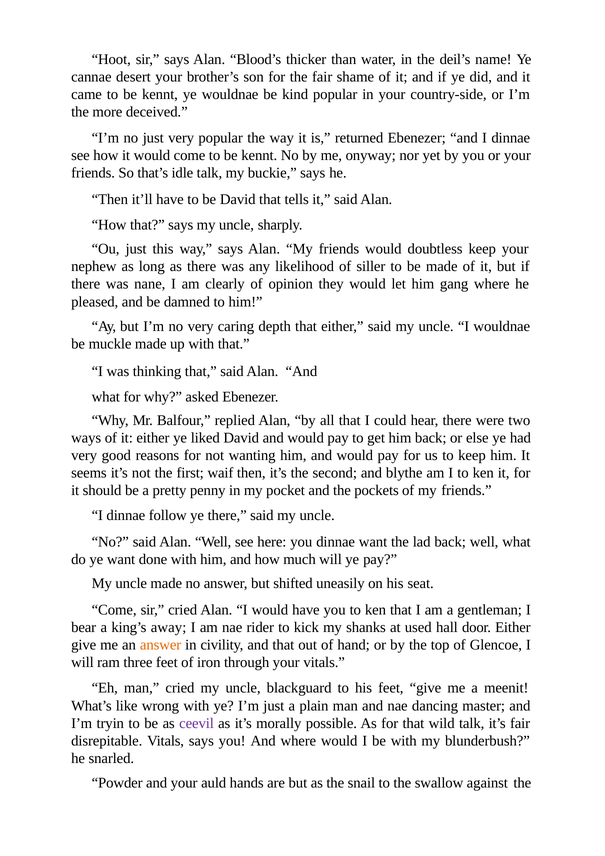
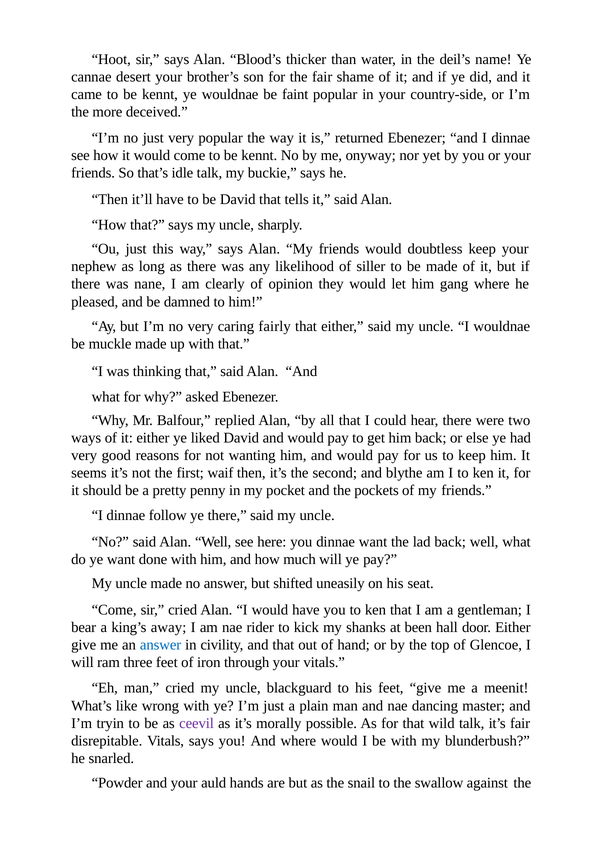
kind: kind -> faint
depth: depth -> fairly
used: used -> been
answer at (161, 645) colour: orange -> blue
